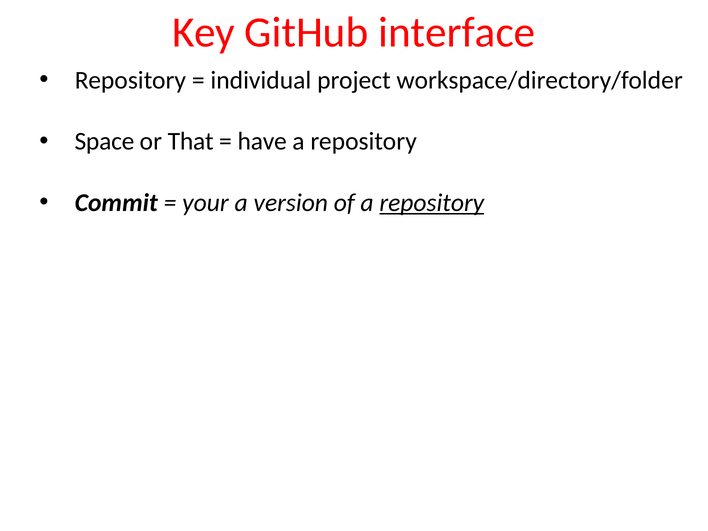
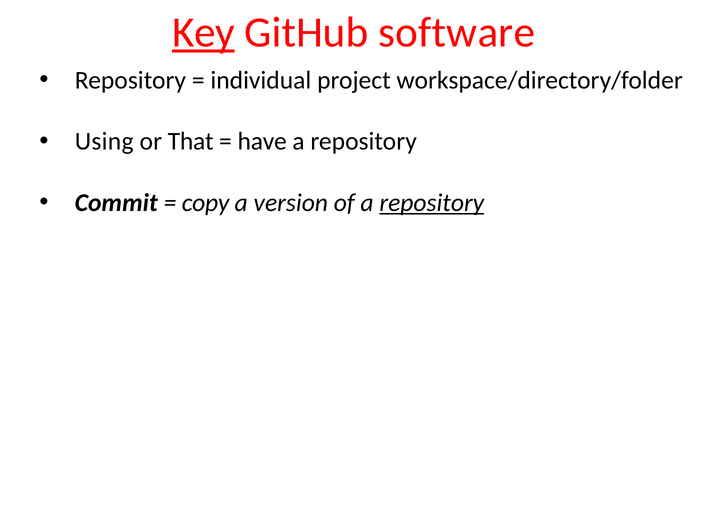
Key underline: none -> present
interface: interface -> software
Space: Space -> Using
your: your -> copy
